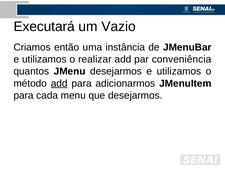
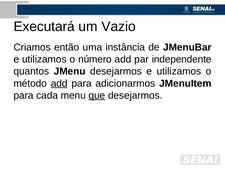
realizar: realizar -> número
conveniência: conveniência -> independente
que underline: none -> present
